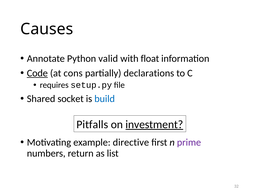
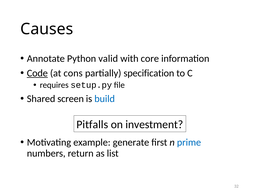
float: float -> core
declarations: declarations -> specification
socket: socket -> screen
investment underline: present -> none
directive: directive -> generate
prime colour: purple -> blue
